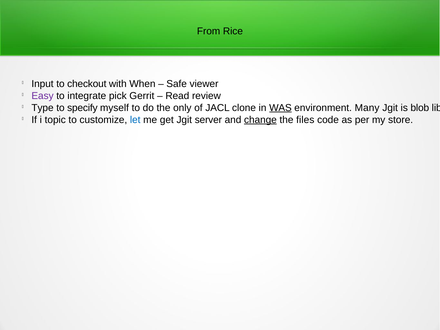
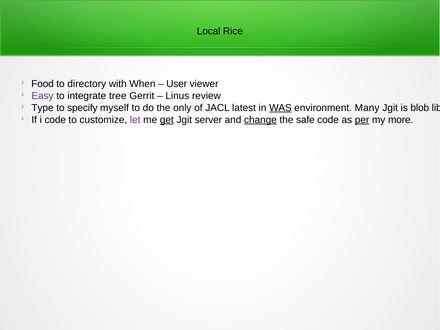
From: From -> Local
Input: Input -> Food
checkout: checkout -> directory
Safe: Safe -> User
pick: pick -> tree
Read: Read -> Linus
clone: clone -> latest
i topic: topic -> code
let colour: blue -> purple
get underline: none -> present
files: files -> safe
per underline: none -> present
store: store -> more
